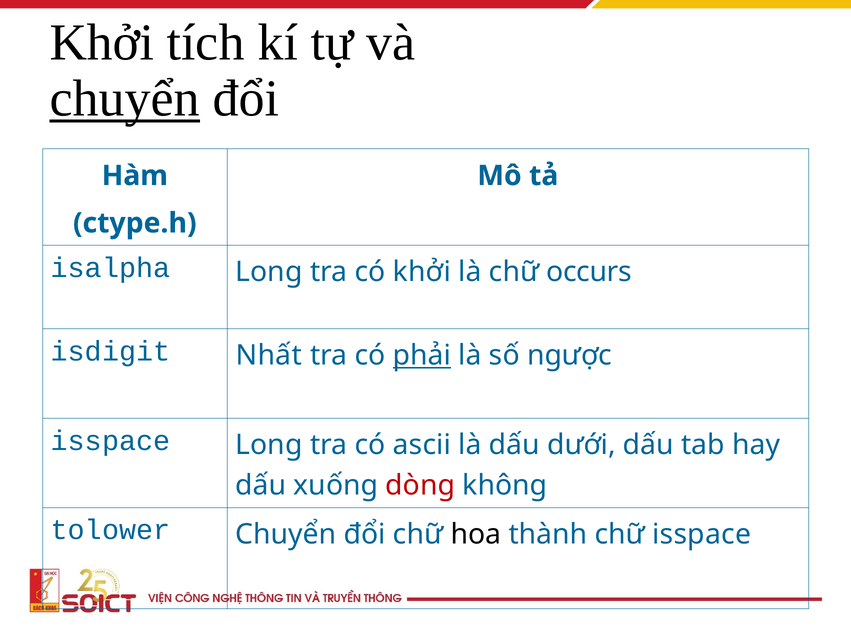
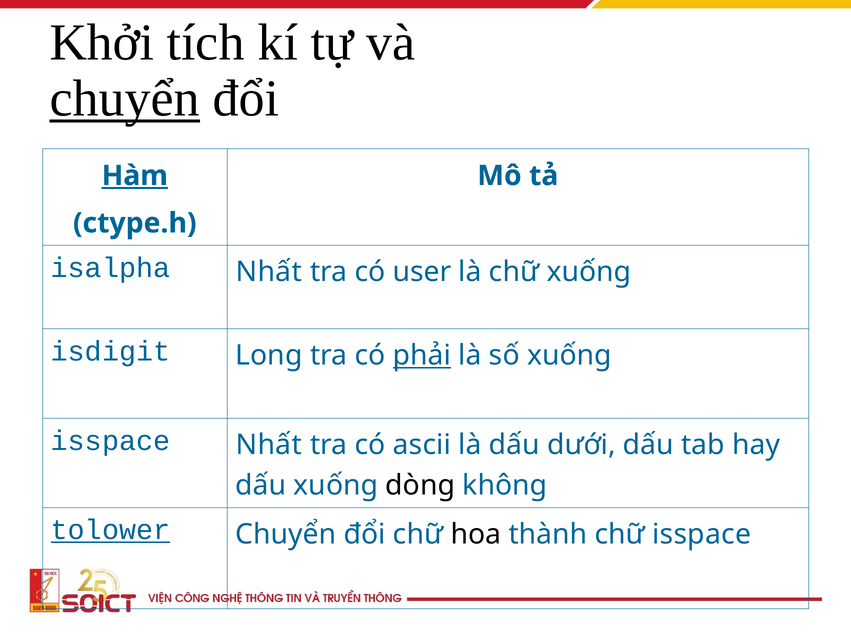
Hàm underline: none -> present
isalpha Long: Long -> Nhất
có khởi: khởi -> user
chữ occurs: occurs -> xuống
Nhất: Nhất -> Long
số ngược: ngược -> xuống
isspace Long: Long -> Nhất
dòng colour: red -> black
tolower underline: none -> present
